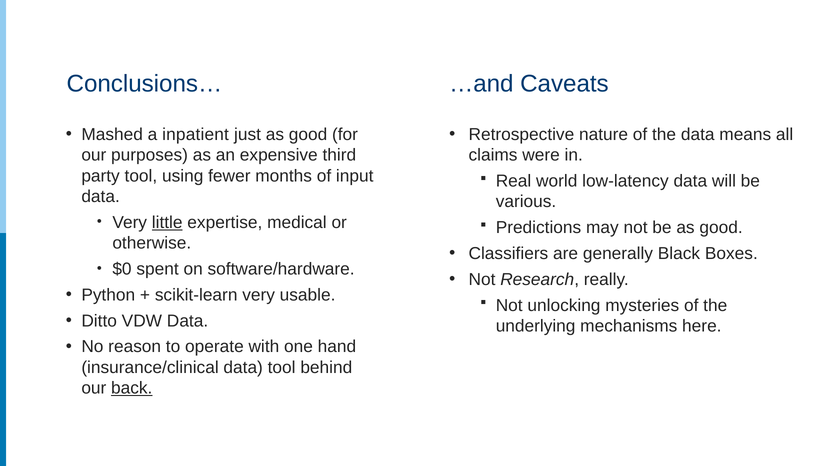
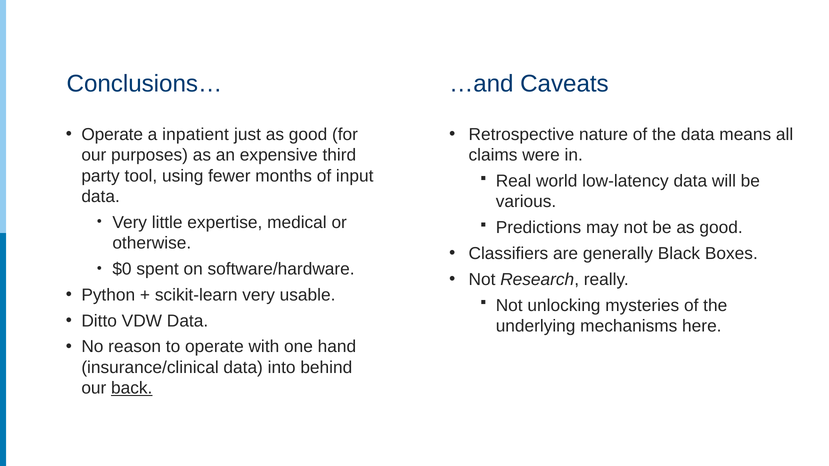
Mashed at (112, 134): Mashed -> Operate
little underline: present -> none
data tool: tool -> into
